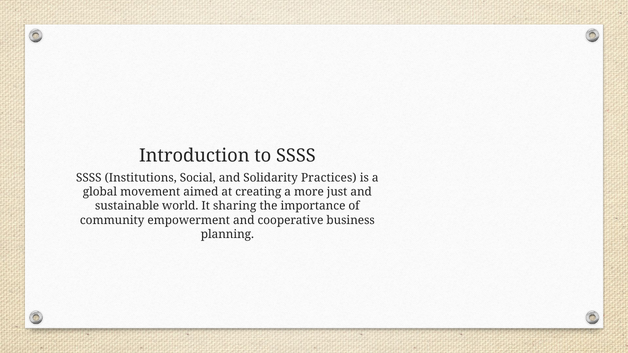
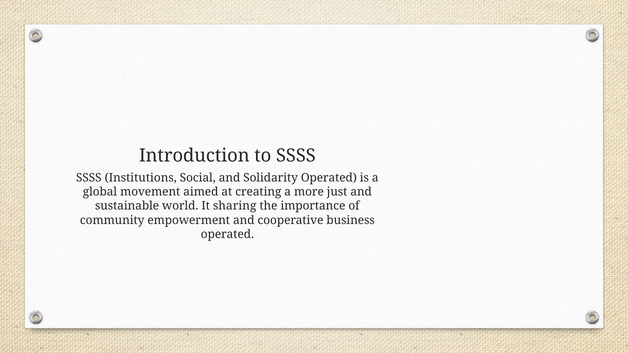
Solidarity Practices: Practices -> Operated
planning at (227, 234): planning -> operated
